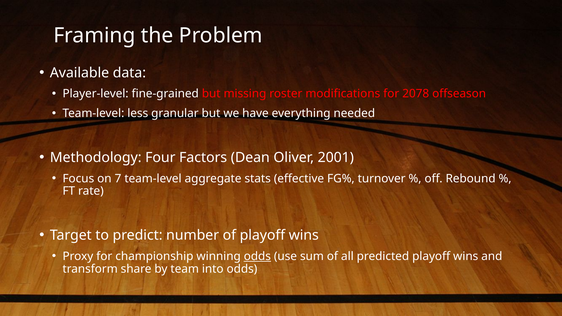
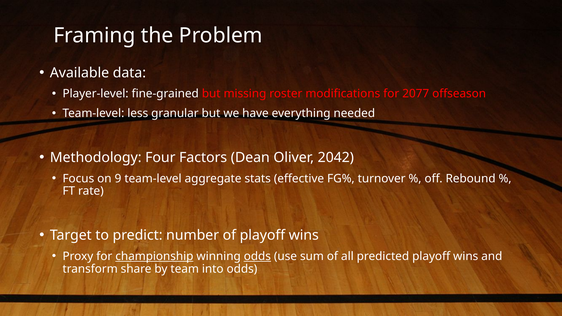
2078: 2078 -> 2077
2001: 2001 -> 2042
7: 7 -> 9
championship underline: none -> present
